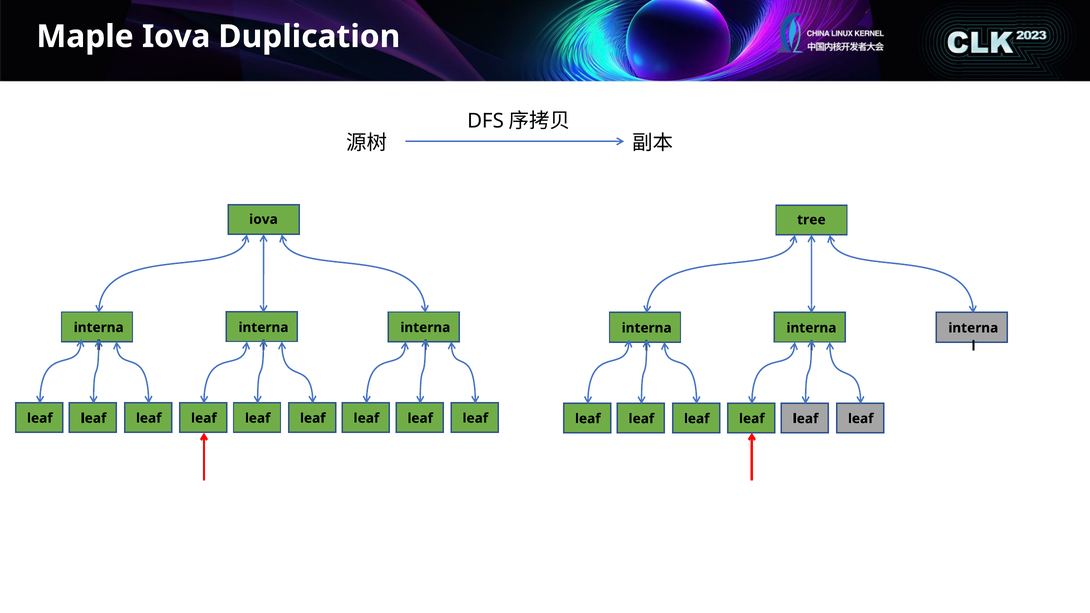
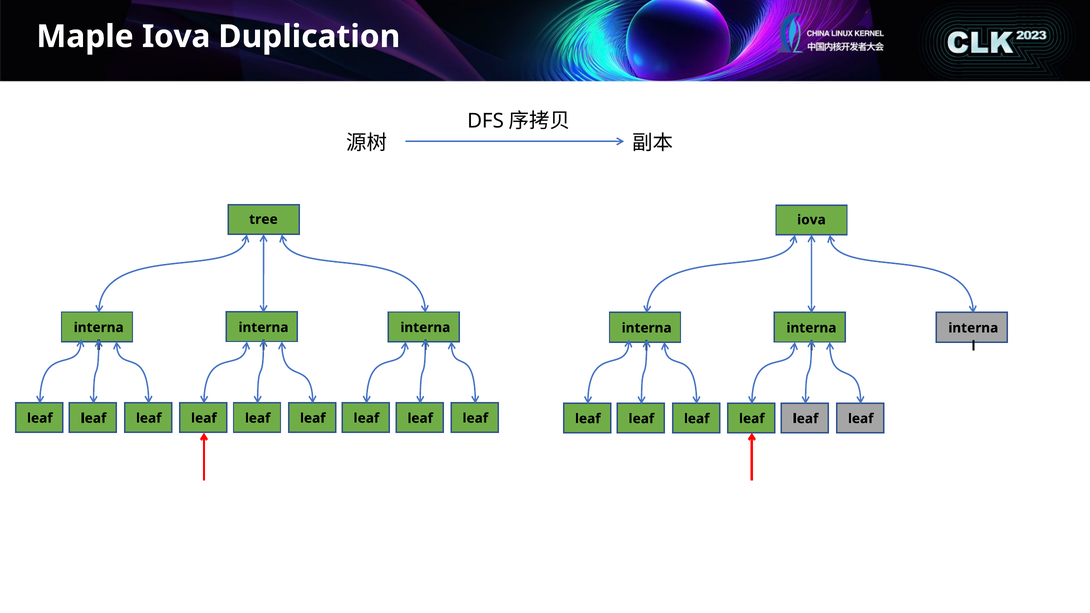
iova at (263, 219): iova -> tree
tree at (811, 220): tree -> iova
